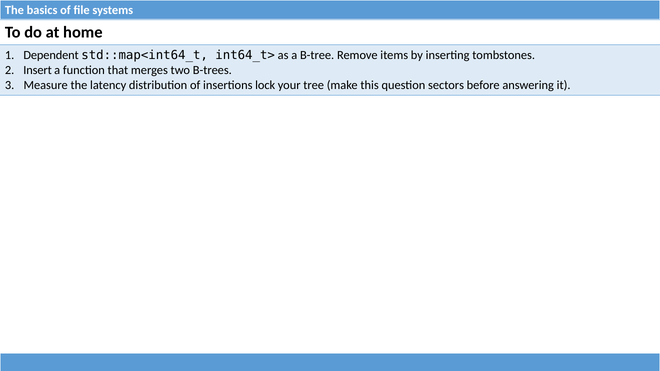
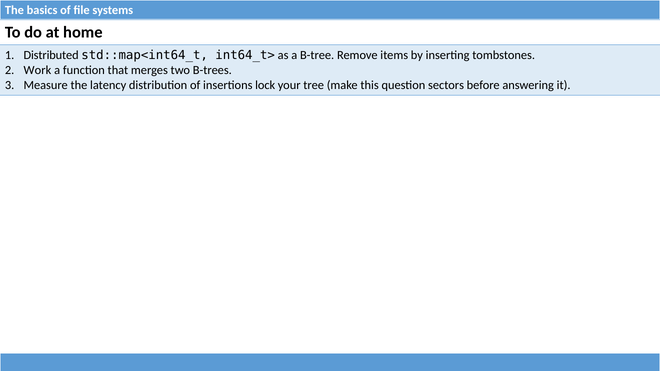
Dependent: Dependent -> Distributed
Insert: Insert -> Work
